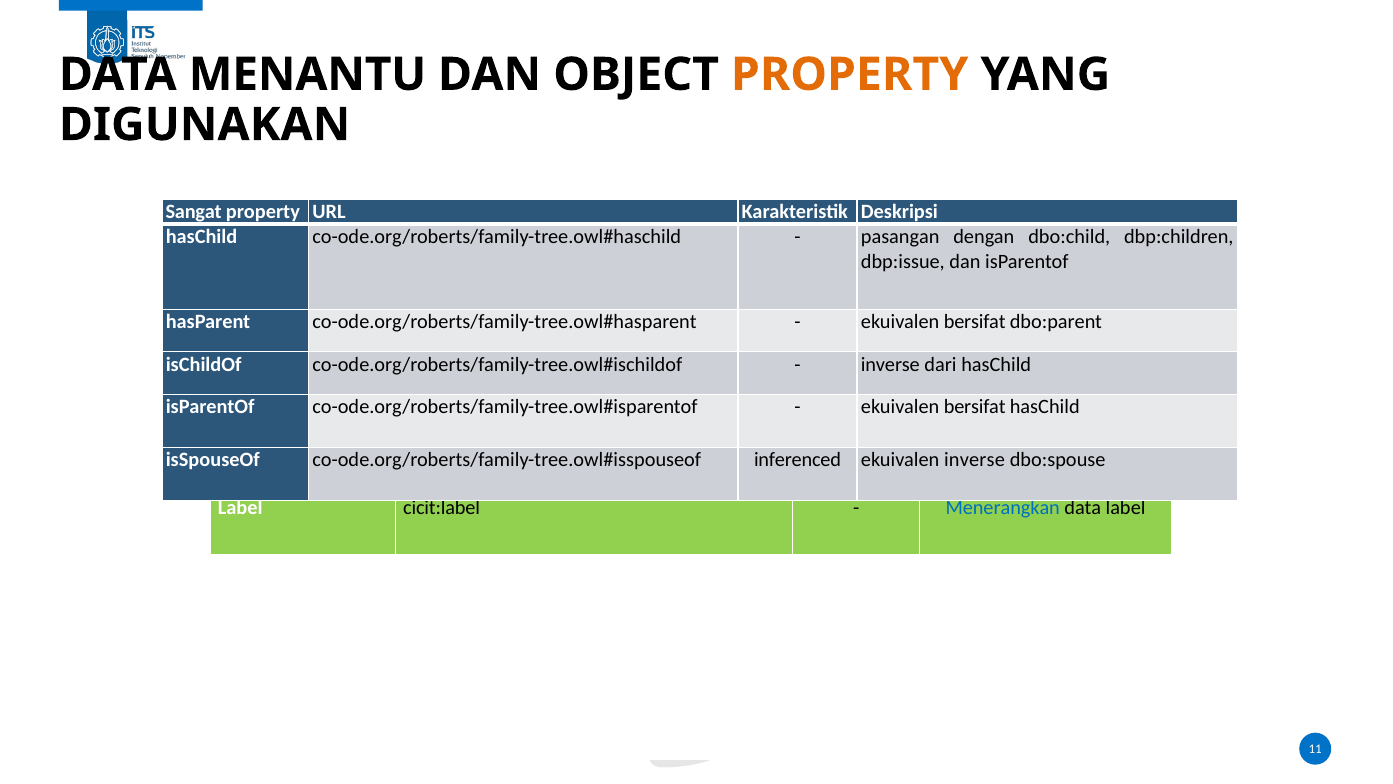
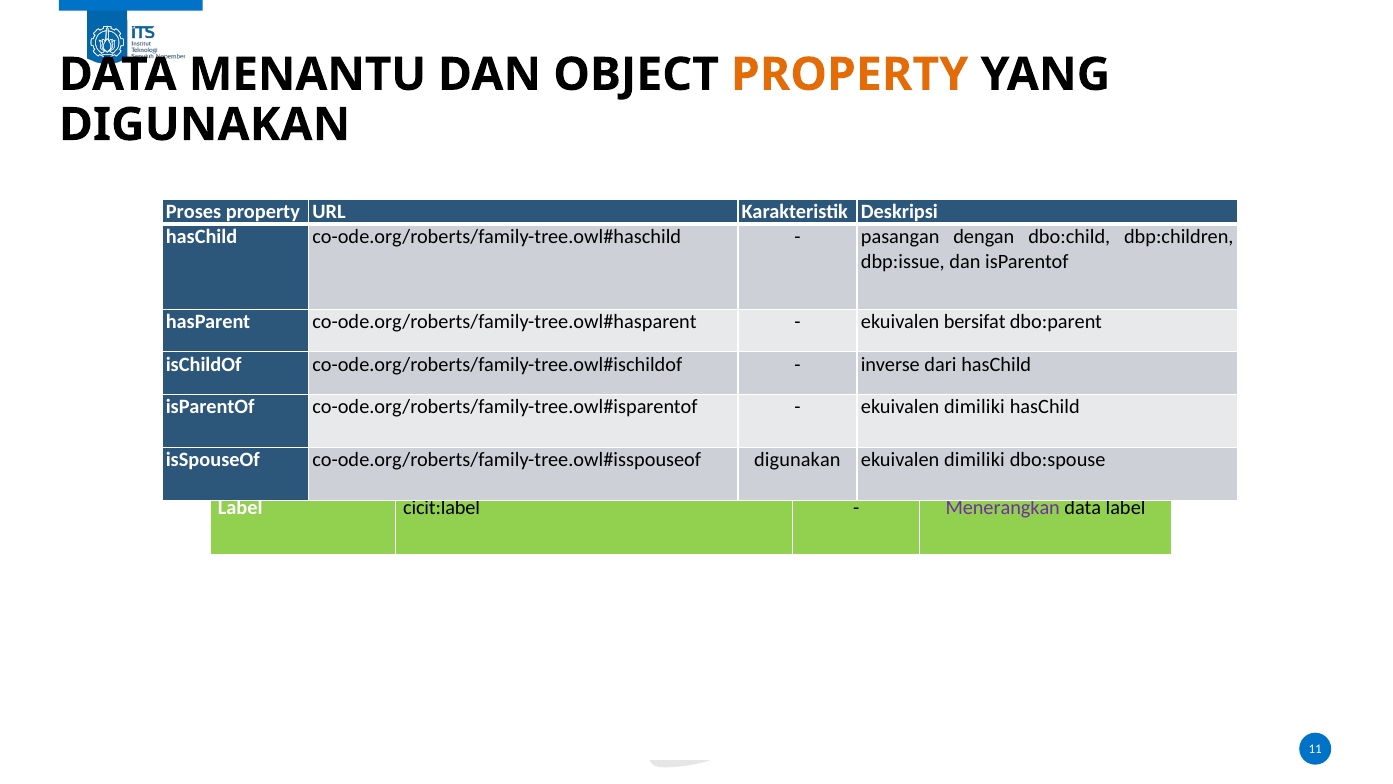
Sangat: Sangat -> Proses
bersifat at (975, 407): bersifat -> dimiliki
inferenced at (798, 460): inferenced -> digunakan
inverse at (974, 460): inverse -> dimiliki
Menerangkan at (1003, 508) colour: blue -> purple
